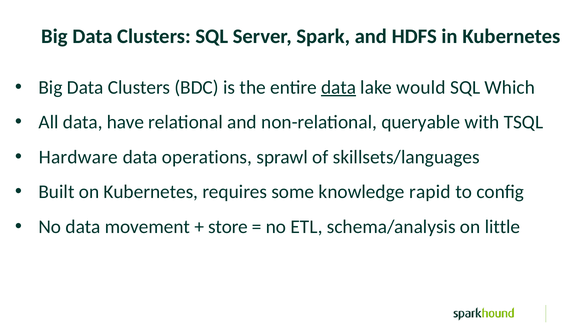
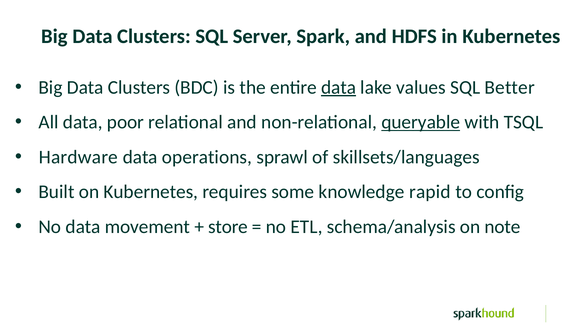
would: would -> values
Which: Which -> Better
have: have -> poor
queryable underline: none -> present
little: little -> note
